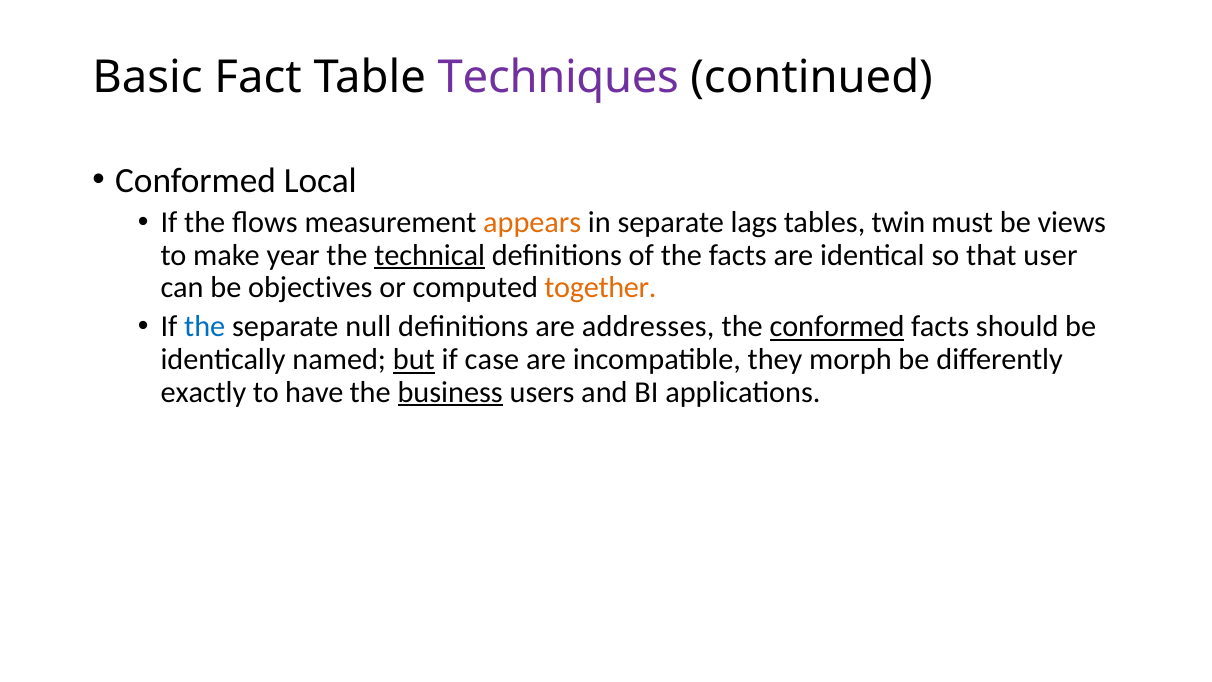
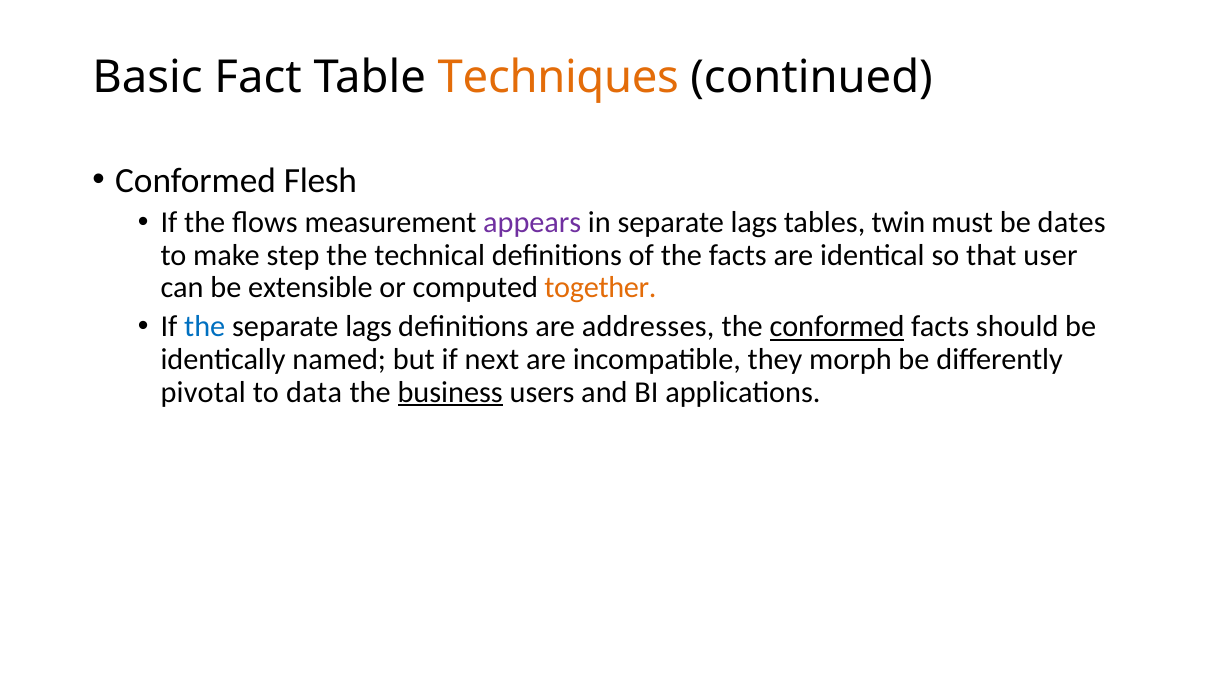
Techniques colour: purple -> orange
Local: Local -> Flesh
appears colour: orange -> purple
views: views -> dates
year: year -> step
technical underline: present -> none
objectives: objectives -> extensible
null at (368, 327): null -> lags
but underline: present -> none
case: case -> next
exactly: exactly -> pivotal
have: have -> data
